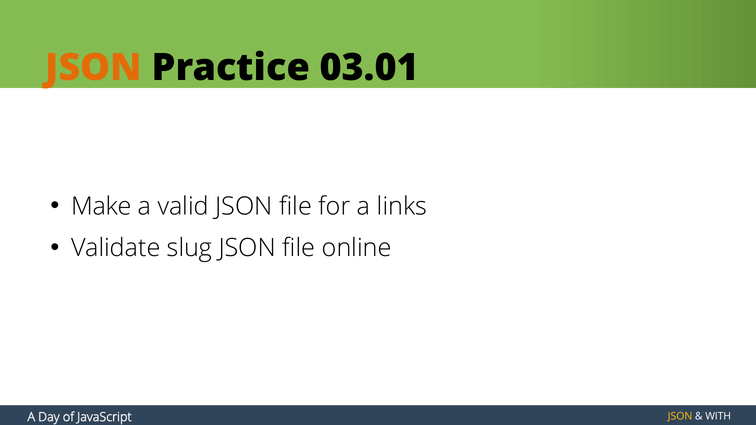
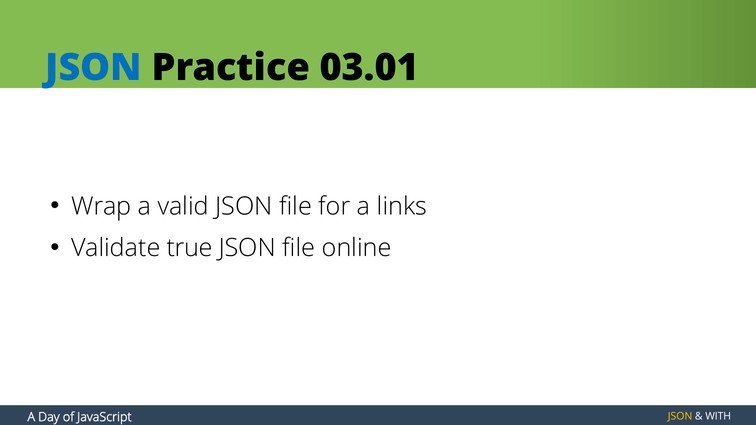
JSON at (94, 68) colour: orange -> blue
Make: Make -> Wrap
slug: slug -> true
